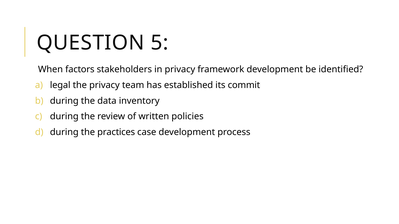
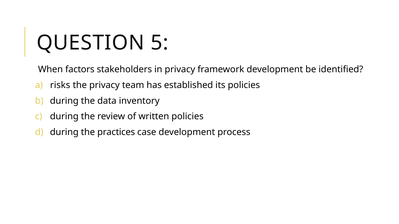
legal: legal -> risks
its commit: commit -> policies
